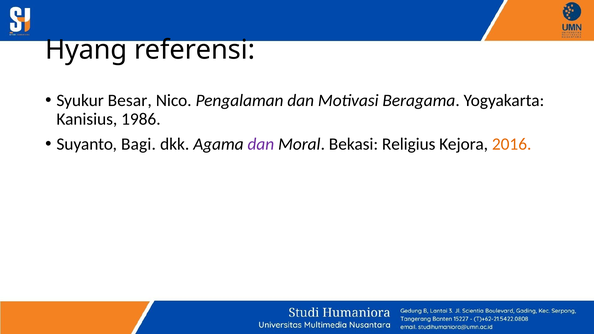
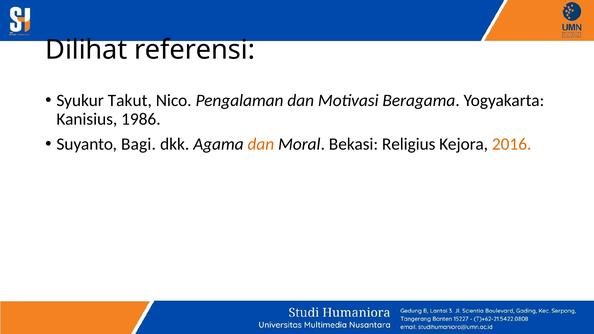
Hyang: Hyang -> Dilihat
Besar: Besar -> Takut
dan at (261, 144) colour: purple -> orange
